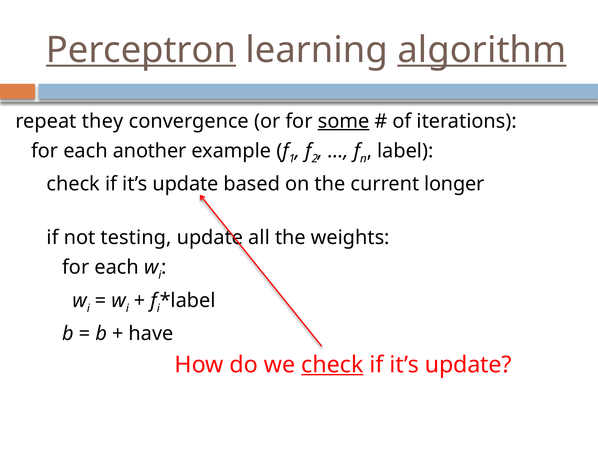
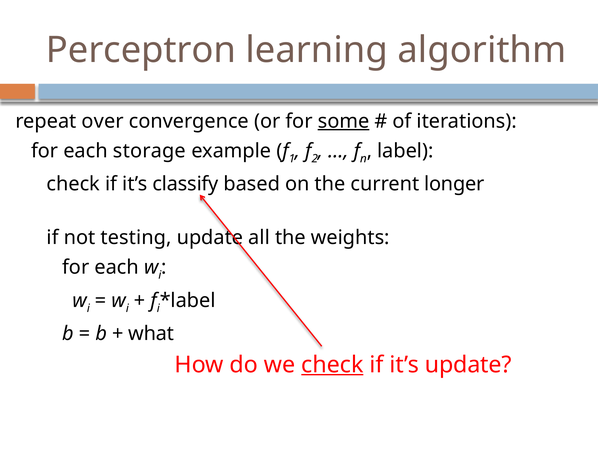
Perceptron underline: present -> none
algorithm underline: present -> none
they: they -> over
another: another -> storage
update at (186, 184): update -> classify
have: have -> what
